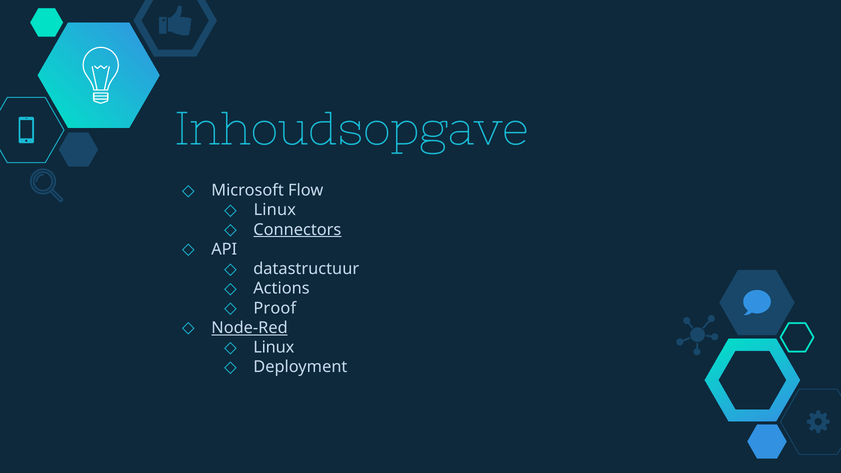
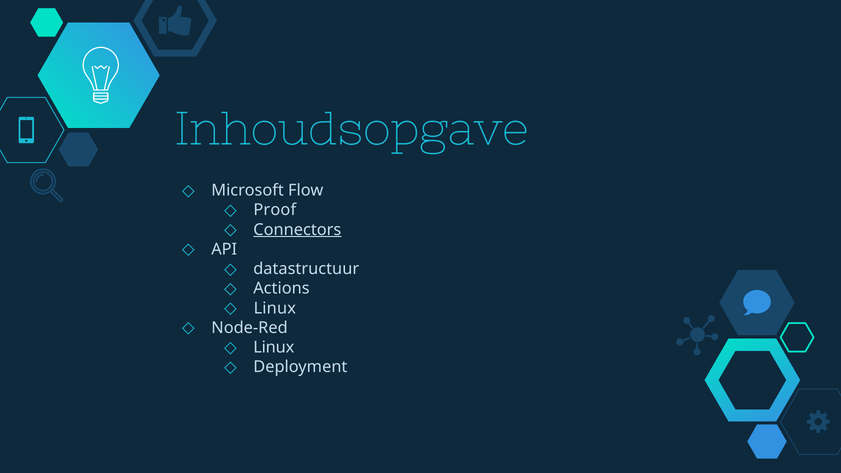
Linux at (275, 210): Linux -> Proof
Proof at (275, 308): Proof -> Linux
Node-Red underline: present -> none
